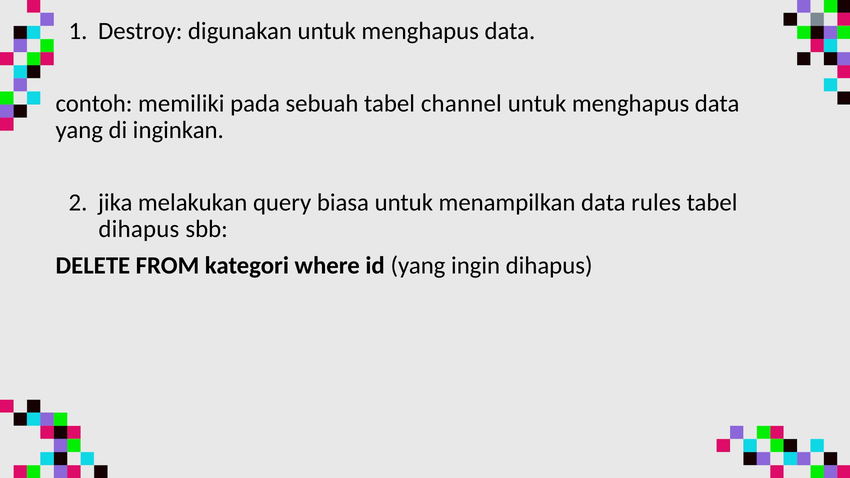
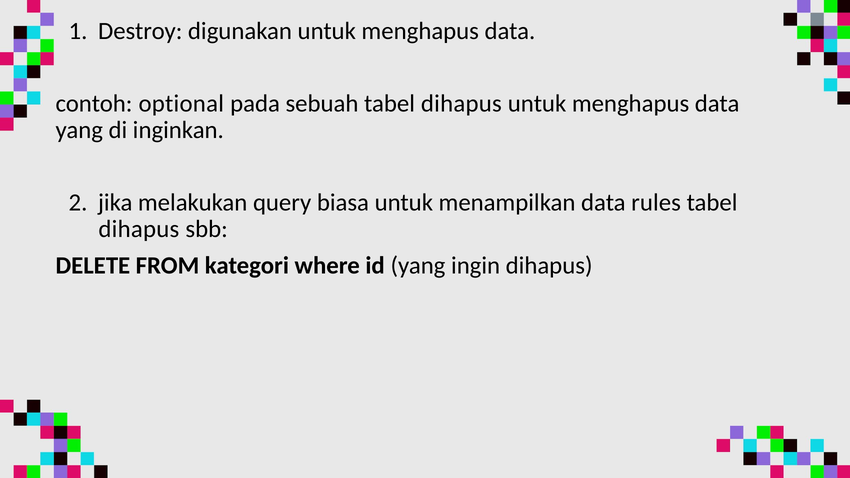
memiliki: memiliki -> optional
sebuah tabel channel: channel -> dihapus
